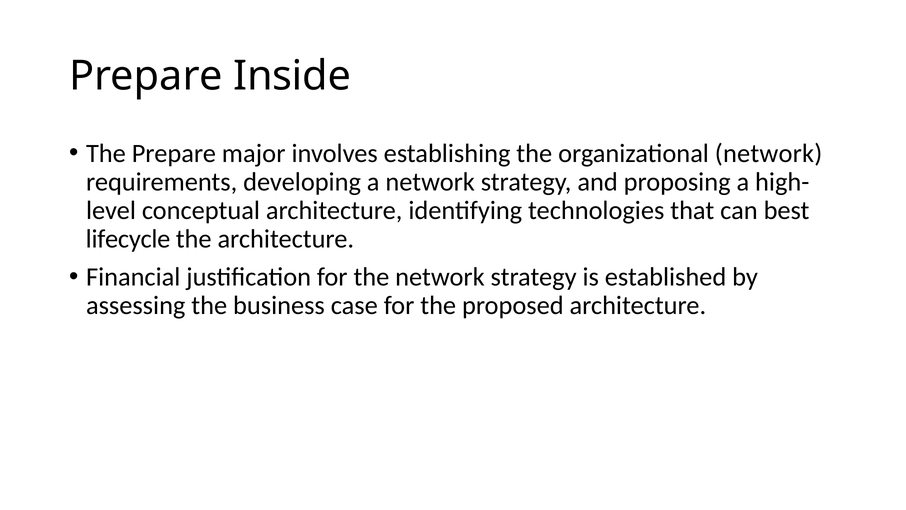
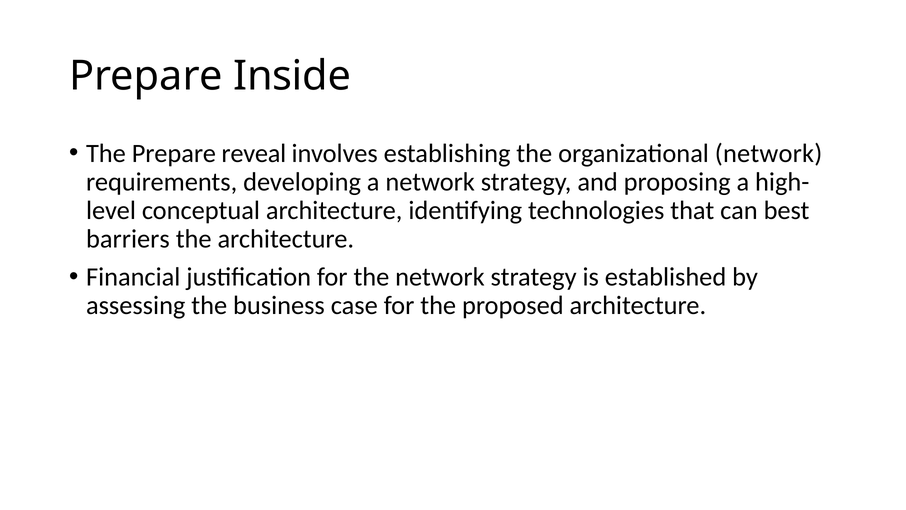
major: major -> reveal
lifecycle: lifecycle -> barriers
